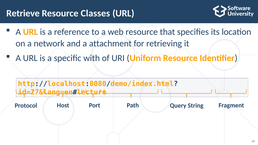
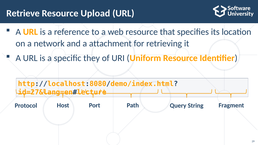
Classes: Classes -> Upload
with: with -> they
